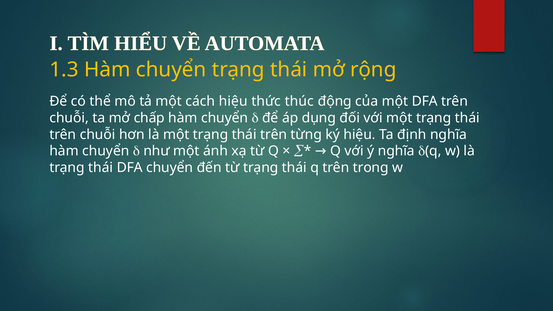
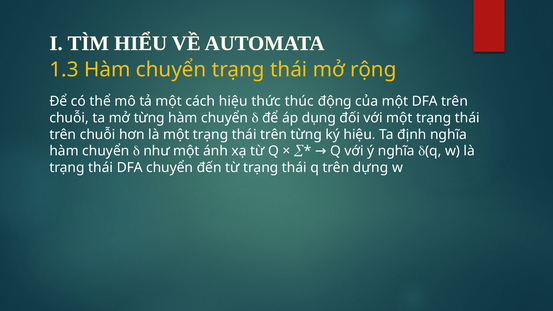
mở chấp: chấp -> từng
trong: trong -> dựng
